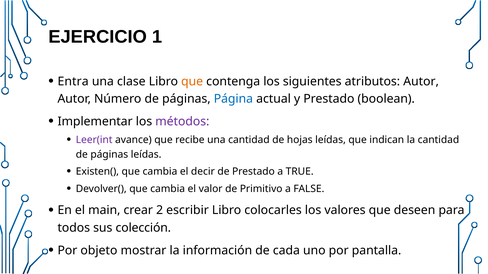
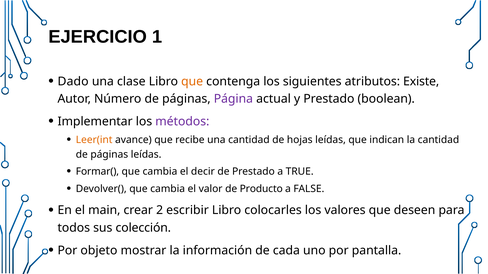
Entra: Entra -> Dado
atributos Autor: Autor -> Existe
Página colour: blue -> purple
Leer(int colour: purple -> orange
Existen(: Existen( -> Formar(
Primitivo: Primitivo -> Producto
